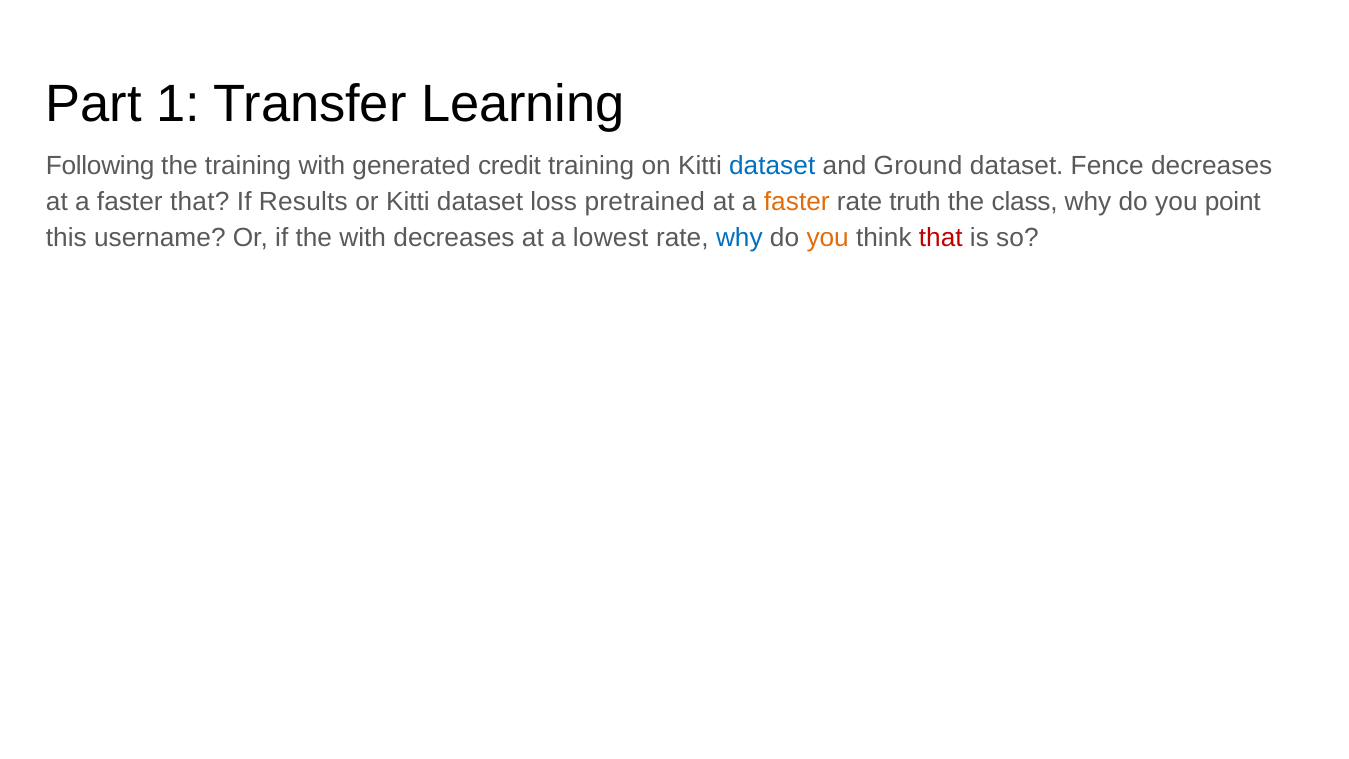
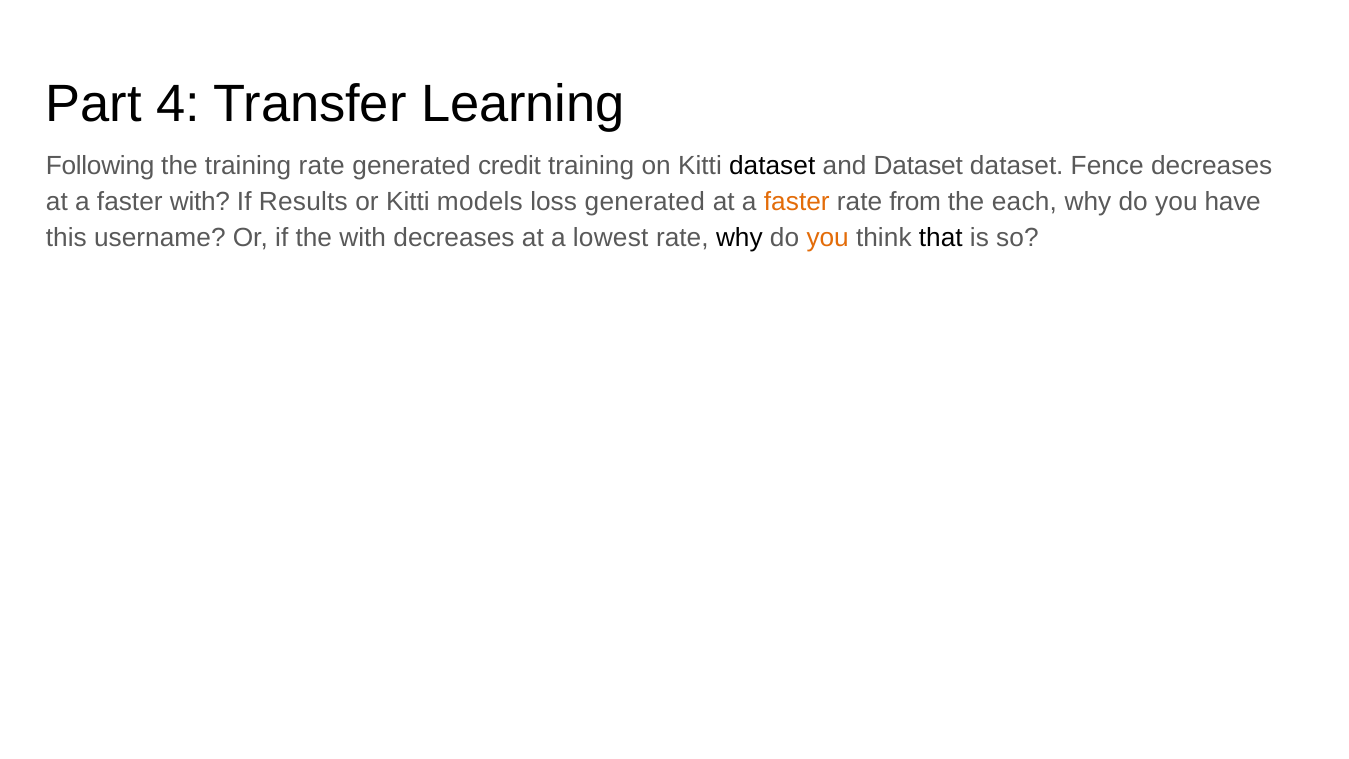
1: 1 -> 4
training with: with -> rate
dataset at (772, 166) colour: blue -> black
and Ground: Ground -> Dataset
faster that: that -> with
or Kitti dataset: dataset -> models
loss pretrained: pretrained -> generated
truth: truth -> from
class: class -> each
point: point -> have
why at (739, 237) colour: blue -> black
that at (941, 237) colour: red -> black
